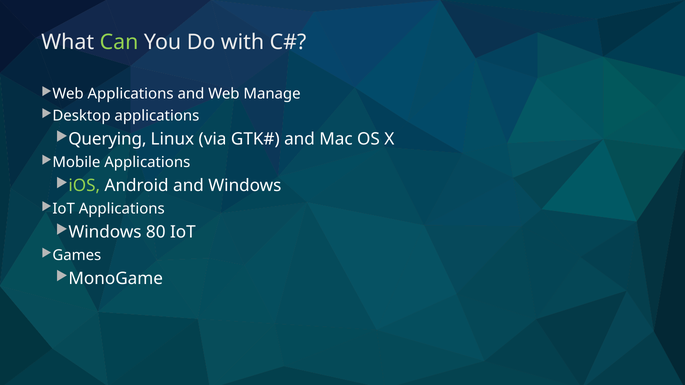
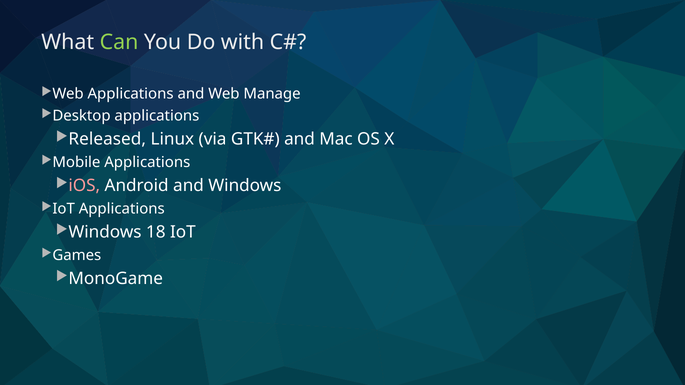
Querying: Querying -> Released
iOS colour: light green -> pink
80: 80 -> 18
